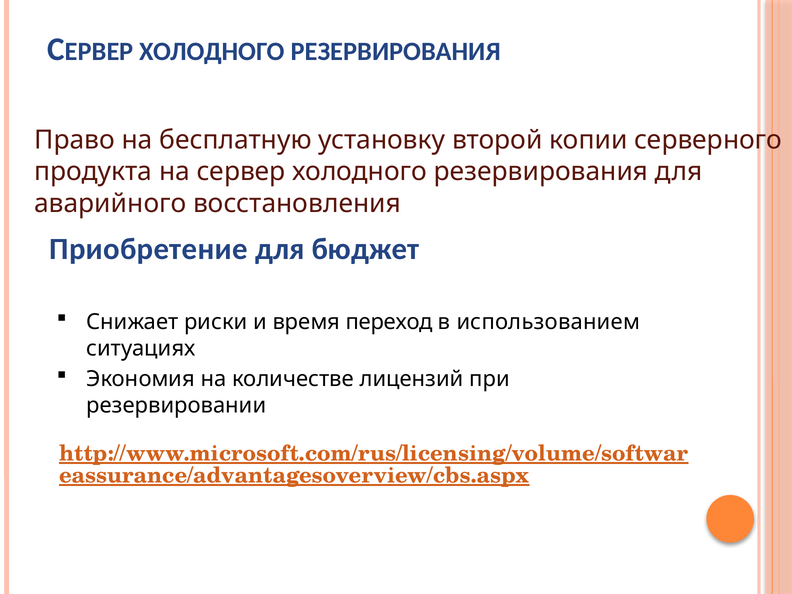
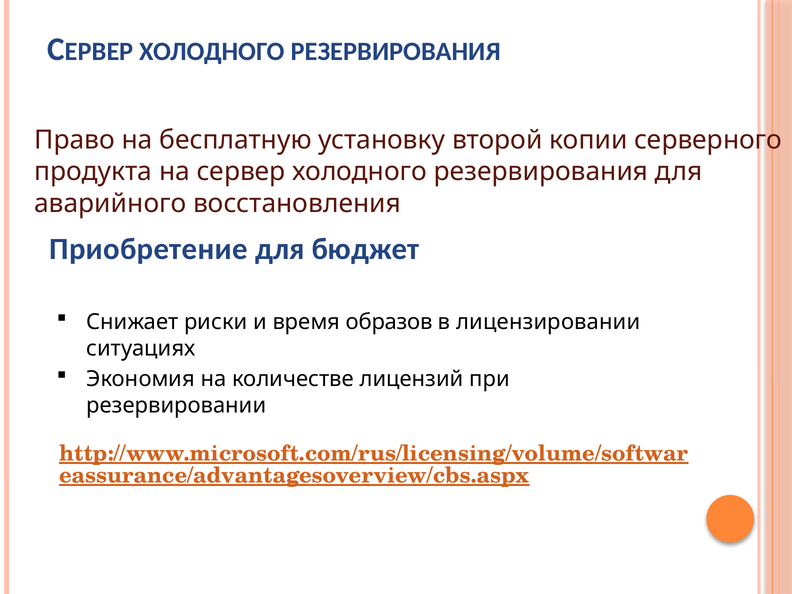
переход: переход -> образов
использованием: использованием -> лицензировании
